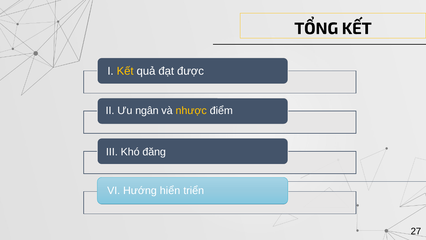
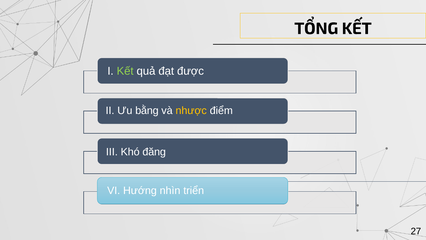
Kết at (125, 71) colour: yellow -> light green
ngân: ngân -> bằng
hiển: hiển -> nhìn
